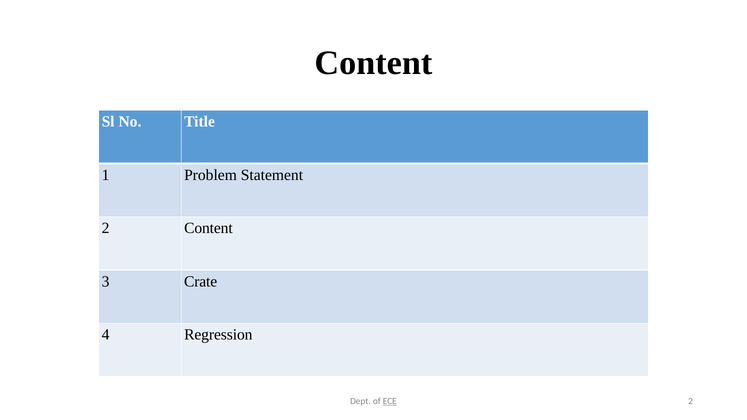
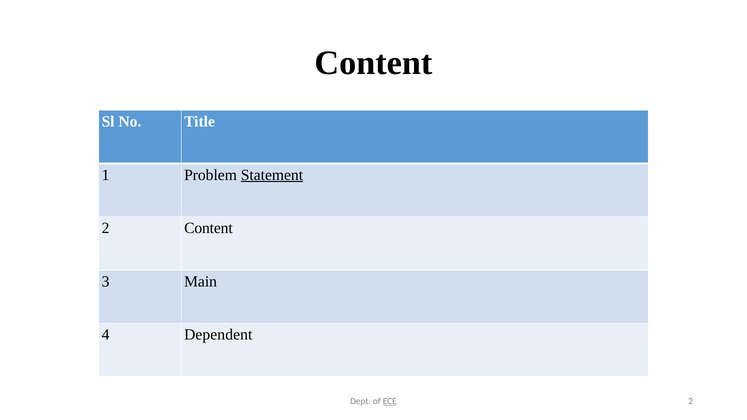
Statement underline: none -> present
Crate: Crate -> Main
Regression: Regression -> Dependent
